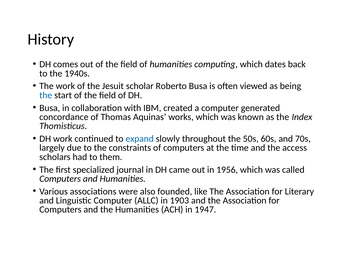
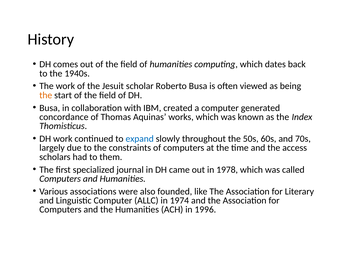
the at (46, 95) colour: blue -> orange
1956: 1956 -> 1978
1903: 1903 -> 1974
1947: 1947 -> 1996
